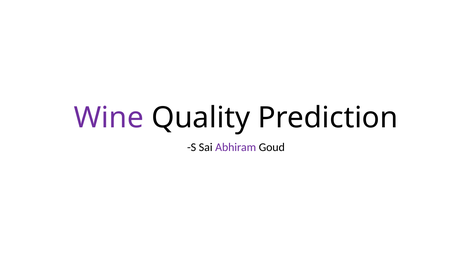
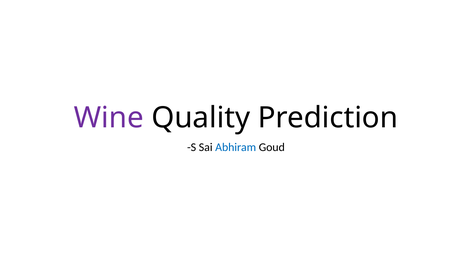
Abhiram colour: purple -> blue
